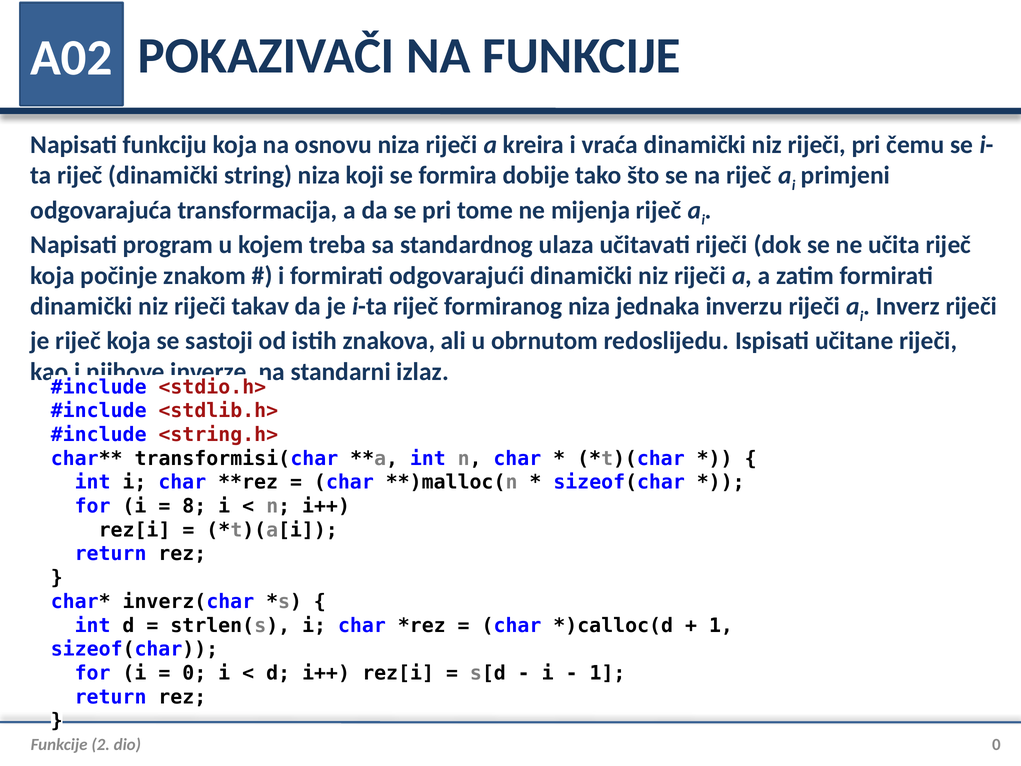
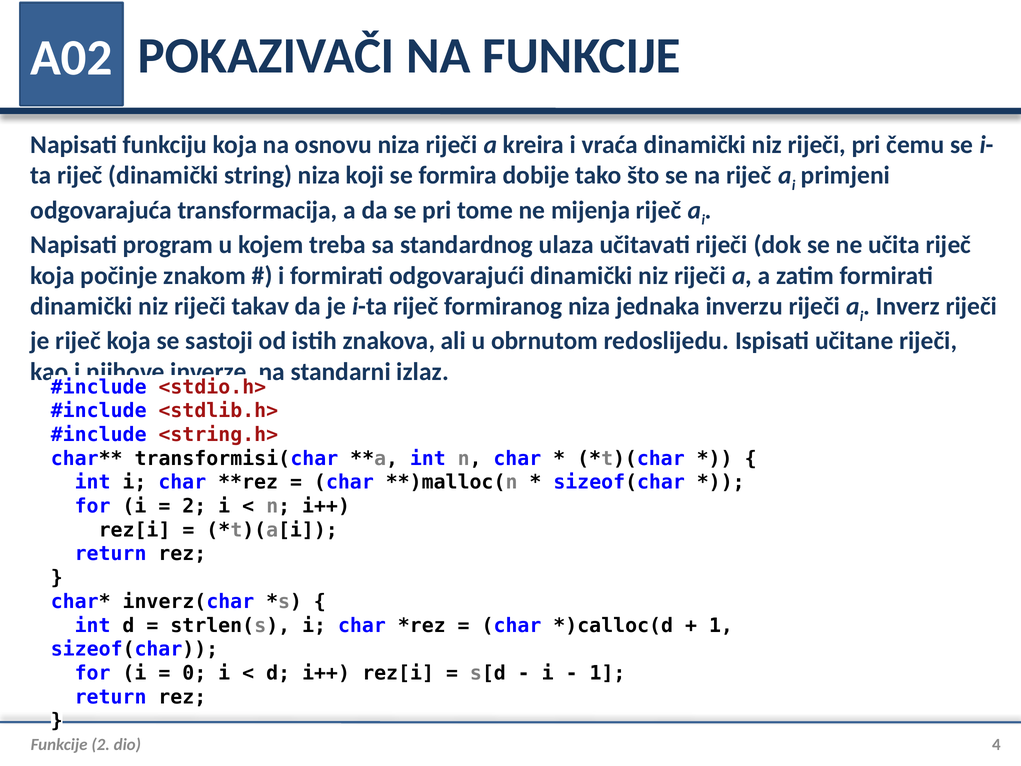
8 at (194, 506): 8 -> 2
dio 0: 0 -> 4
